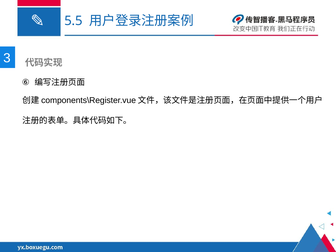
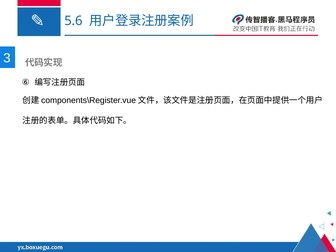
5.5: 5.5 -> 5.6
